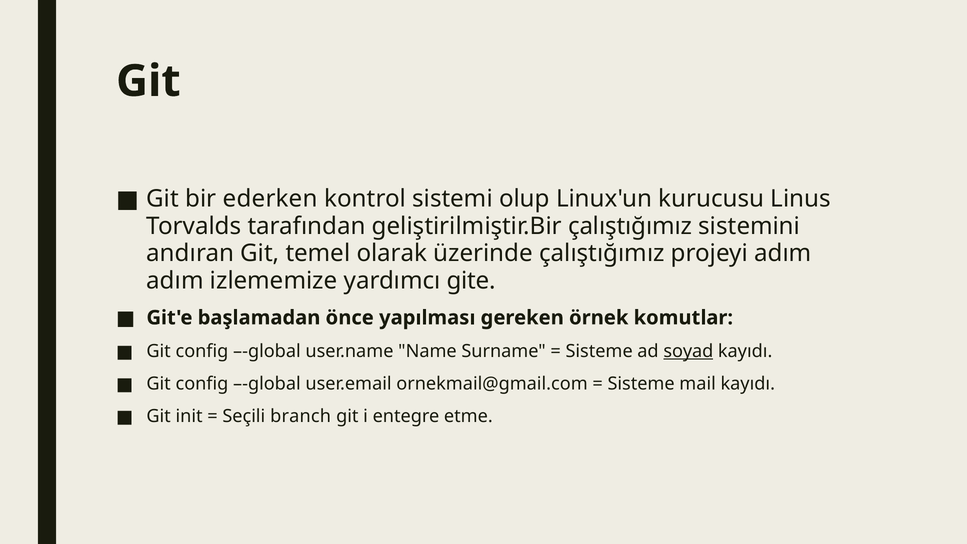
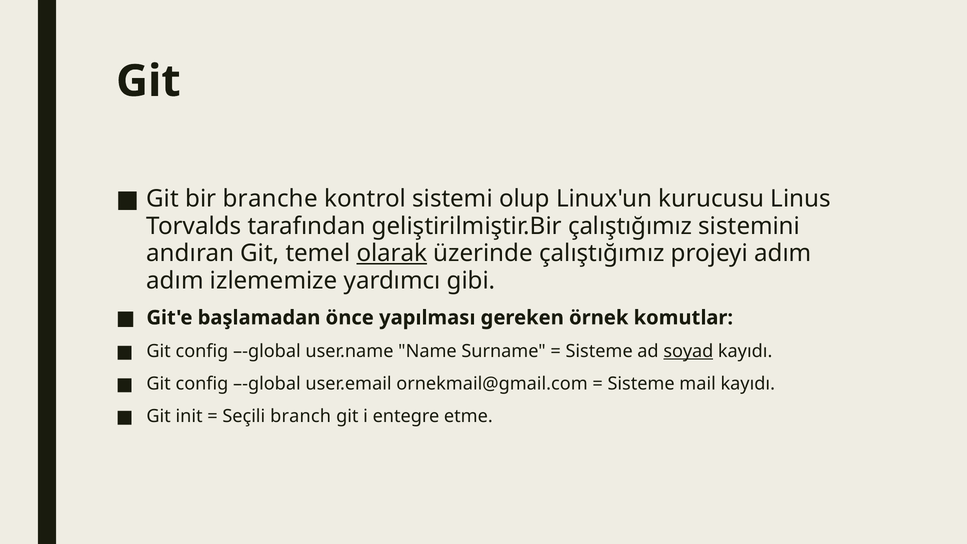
ederken: ederken -> branche
olarak underline: none -> present
gite: gite -> gibi
